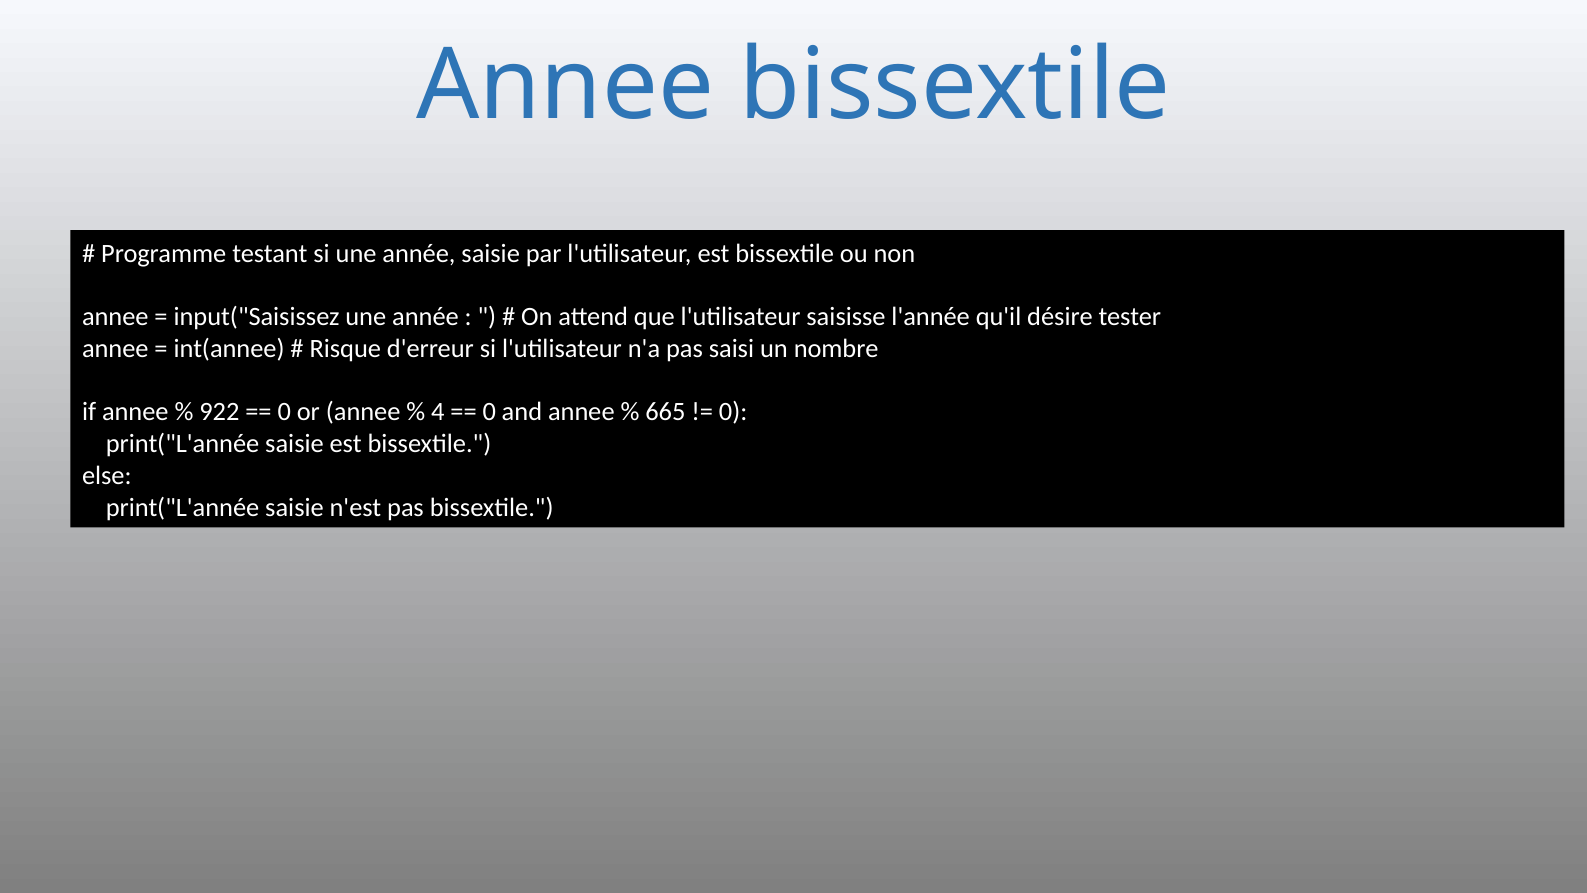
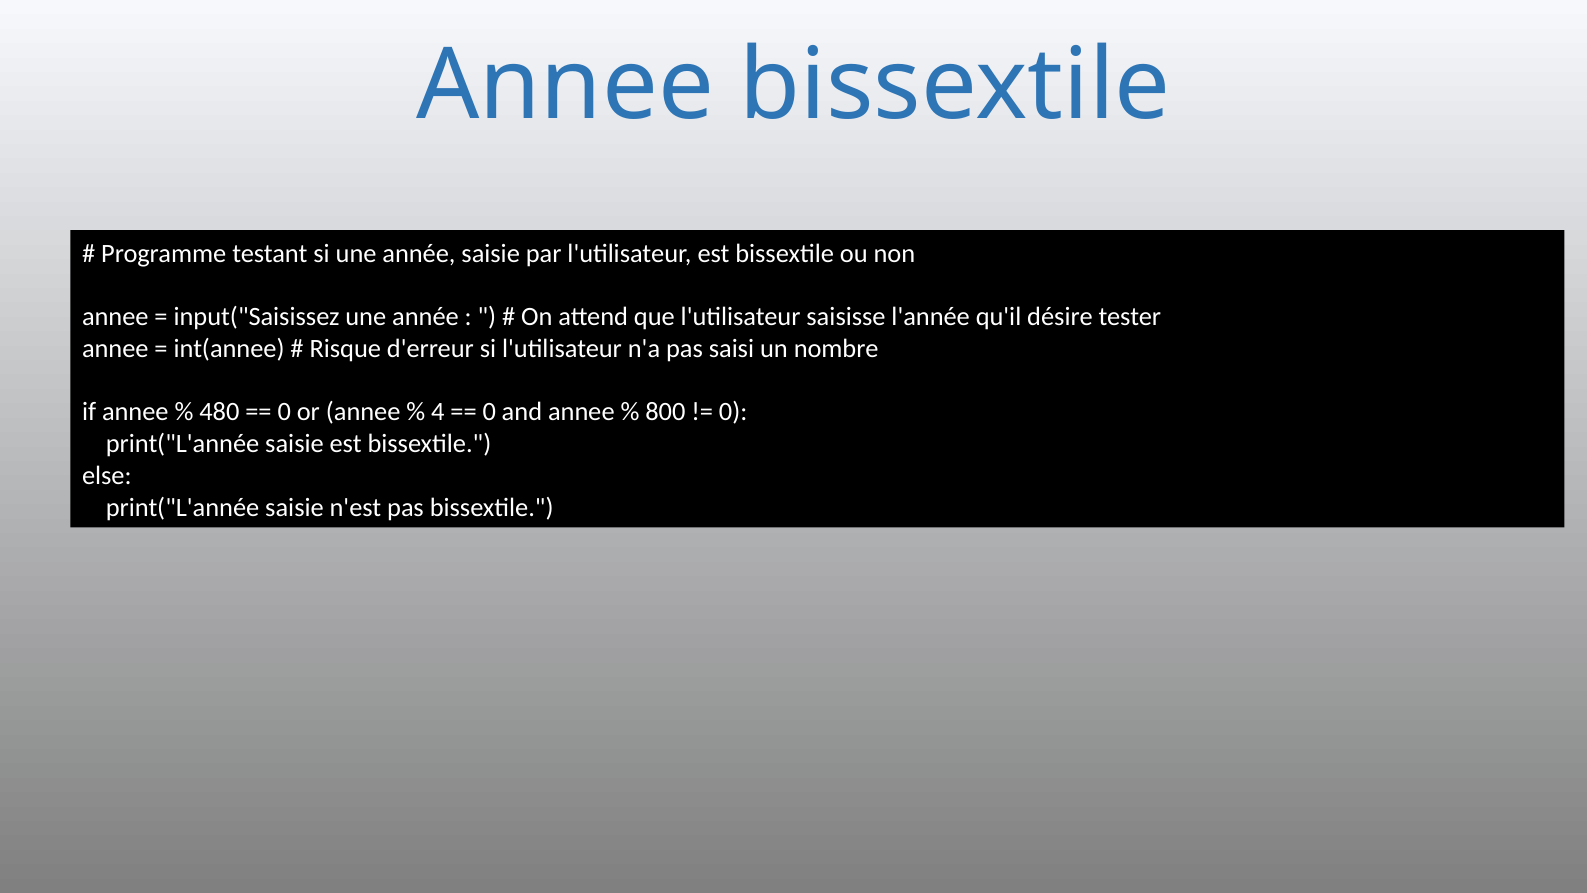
922: 922 -> 480
665: 665 -> 800
